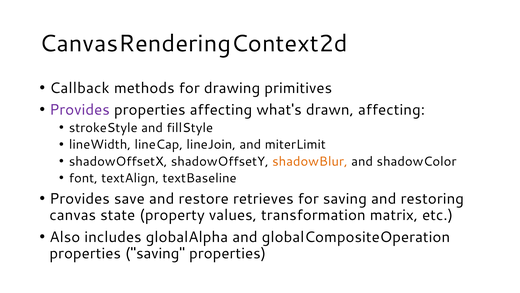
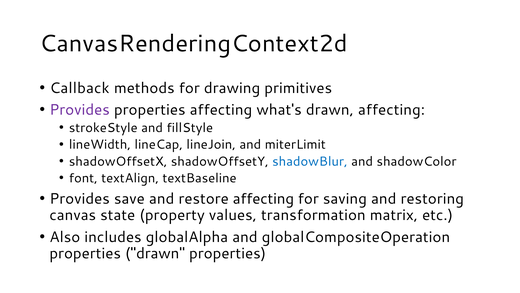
shadowBlur colour: orange -> blue
restore retrieves: retrieves -> affecting
properties saving: saving -> drawn
